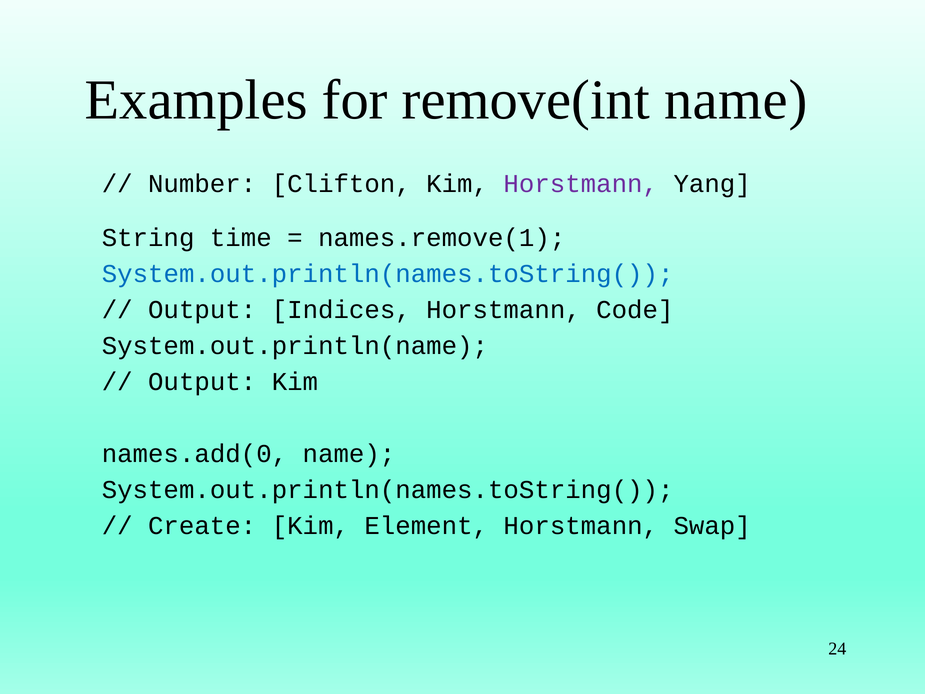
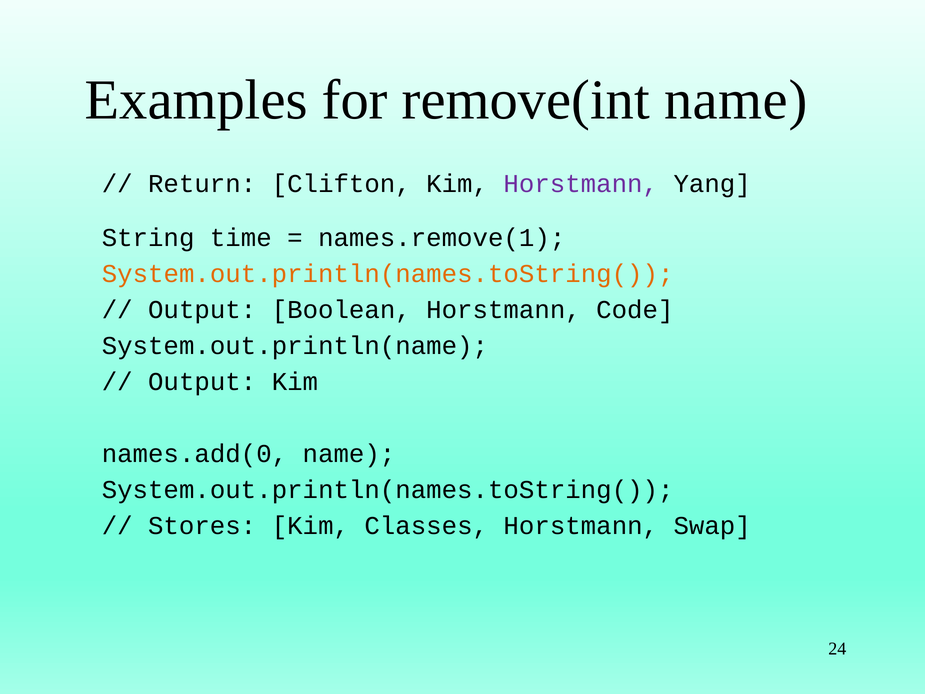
Number: Number -> Return
System.out.println(names.toString( at (388, 274) colour: blue -> orange
Indices: Indices -> Boolean
Create: Create -> Stores
Element: Element -> Classes
